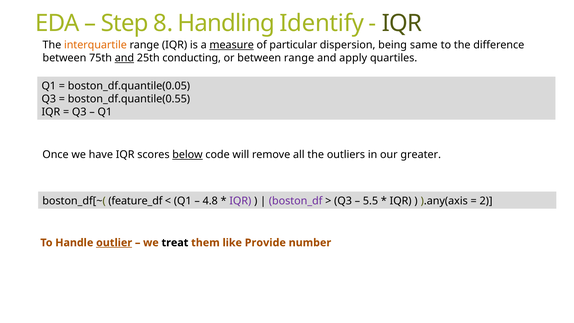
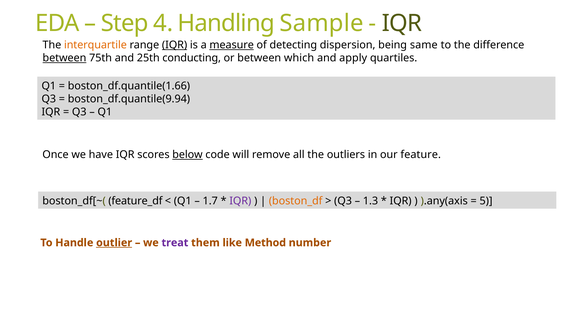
8: 8 -> 4
Identify: Identify -> Sample
IQR at (175, 45) underline: none -> present
particular: particular -> detecting
between at (64, 58) underline: none -> present
and at (124, 58) underline: present -> none
between range: range -> which
boston_df.quantile(0.05: boston_df.quantile(0.05 -> boston_df.quantile(1.66
boston_df.quantile(0.55: boston_df.quantile(0.55 -> boston_df.quantile(9.94
greater: greater -> feature
4.8: 4.8 -> 1.7
boston_df colour: purple -> orange
5.5: 5.5 -> 1.3
2: 2 -> 5
treat colour: black -> purple
Provide: Provide -> Method
